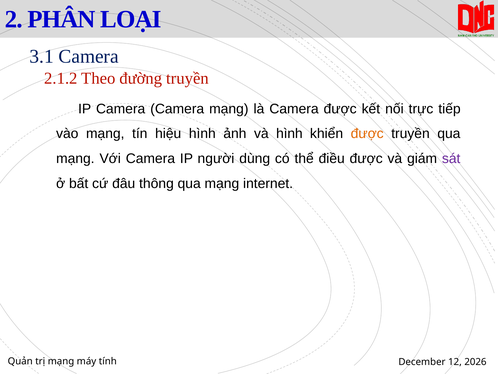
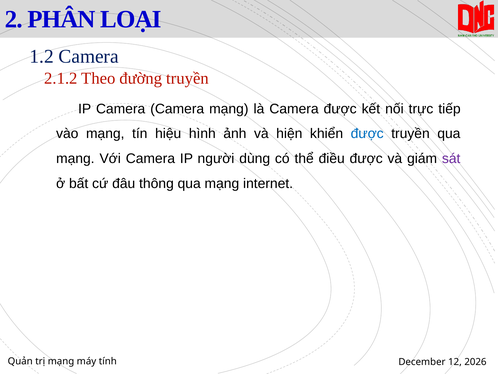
3.1: 3.1 -> 1.2
và hình: hình -> hiện
được at (367, 134) colour: orange -> blue
